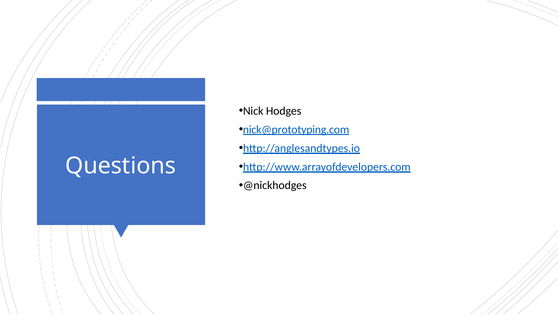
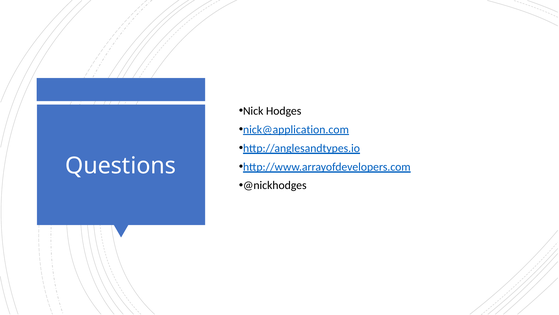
nick@prototyping.com: nick@prototyping.com -> nick@application.com
